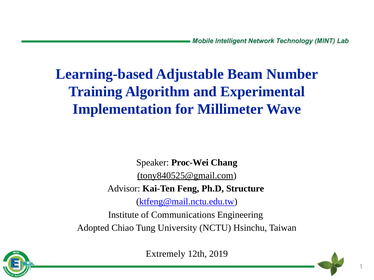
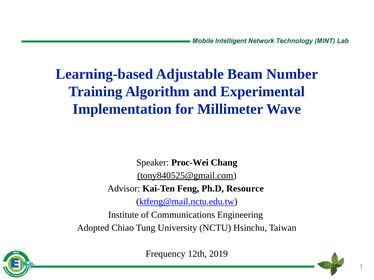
Structure: Structure -> Resource
Extremely: Extremely -> Frequency
